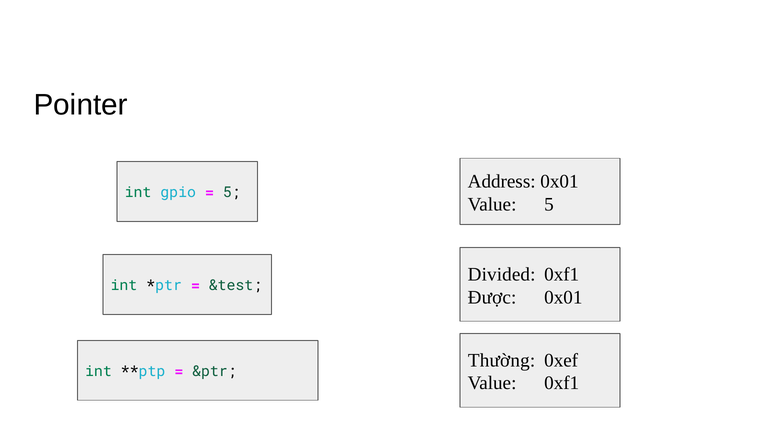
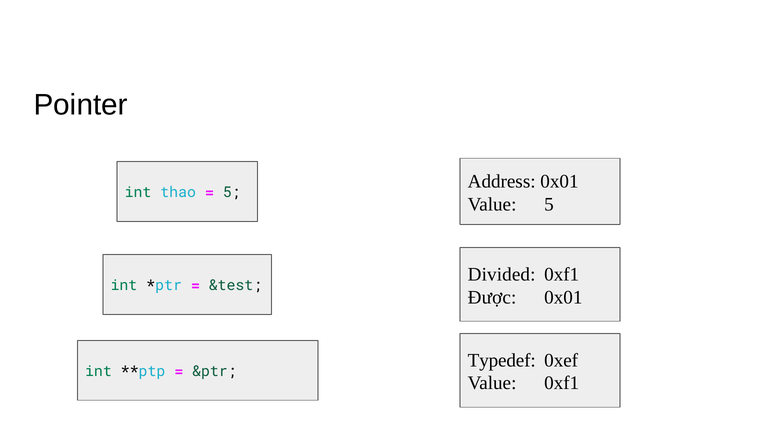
gpio: gpio -> thao
Thường: Thường -> Typedef
